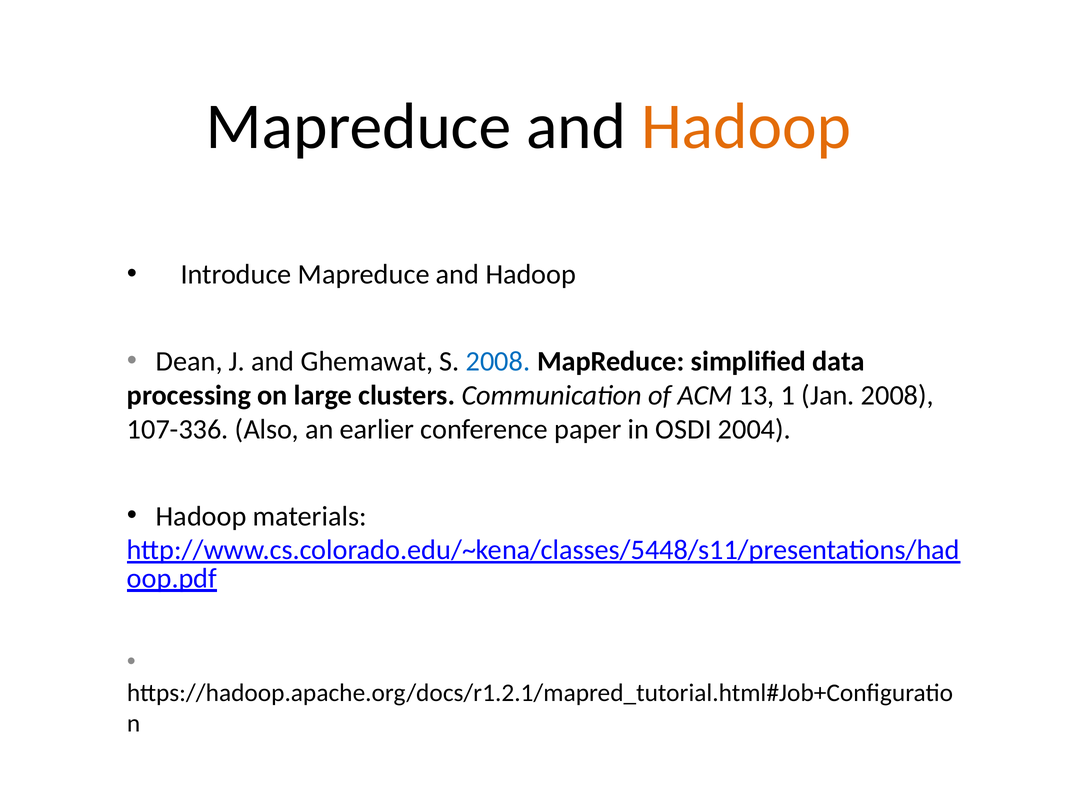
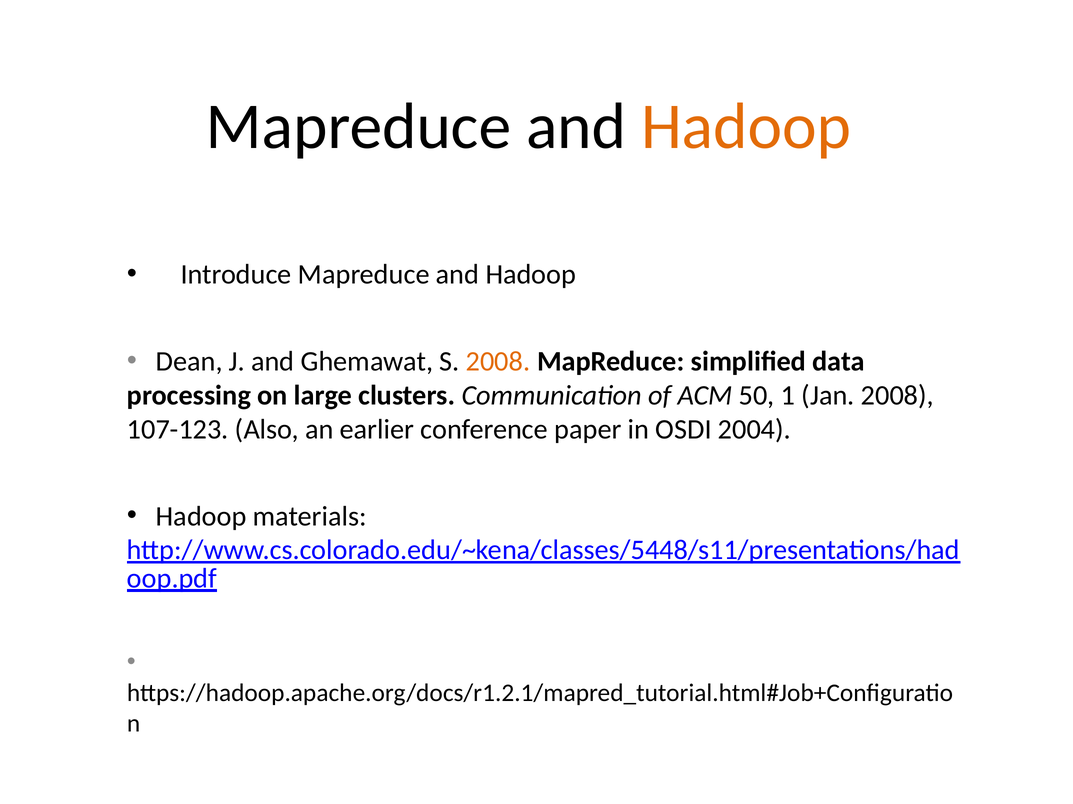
2008 at (498, 362) colour: blue -> orange
13: 13 -> 50
107-336: 107-336 -> 107-123
